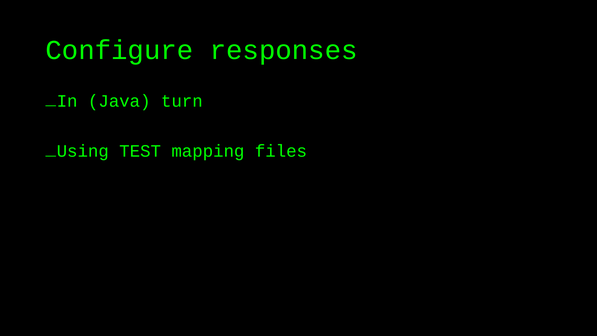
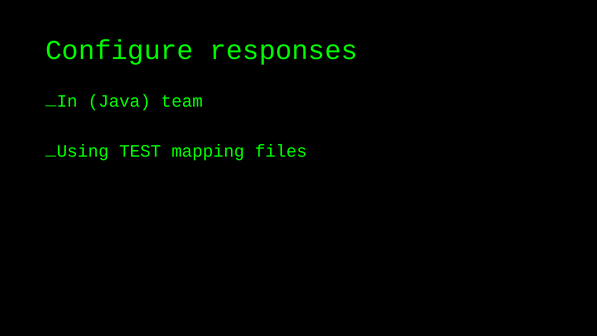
turn: turn -> team
